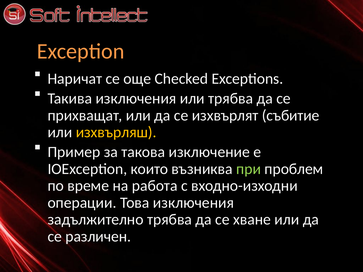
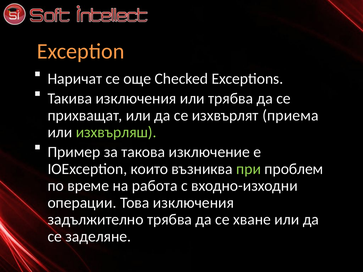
събитие: събитие -> приема
изхвърляш colour: yellow -> light green
различен: различен -> заделяне
